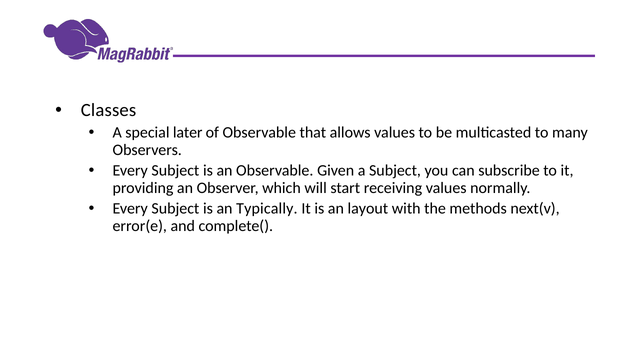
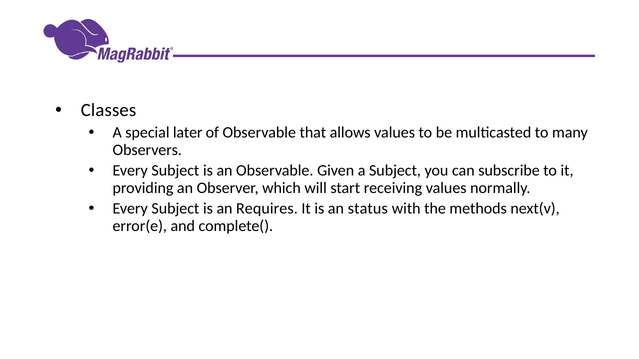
Typically: Typically -> Requires
layout: layout -> status
